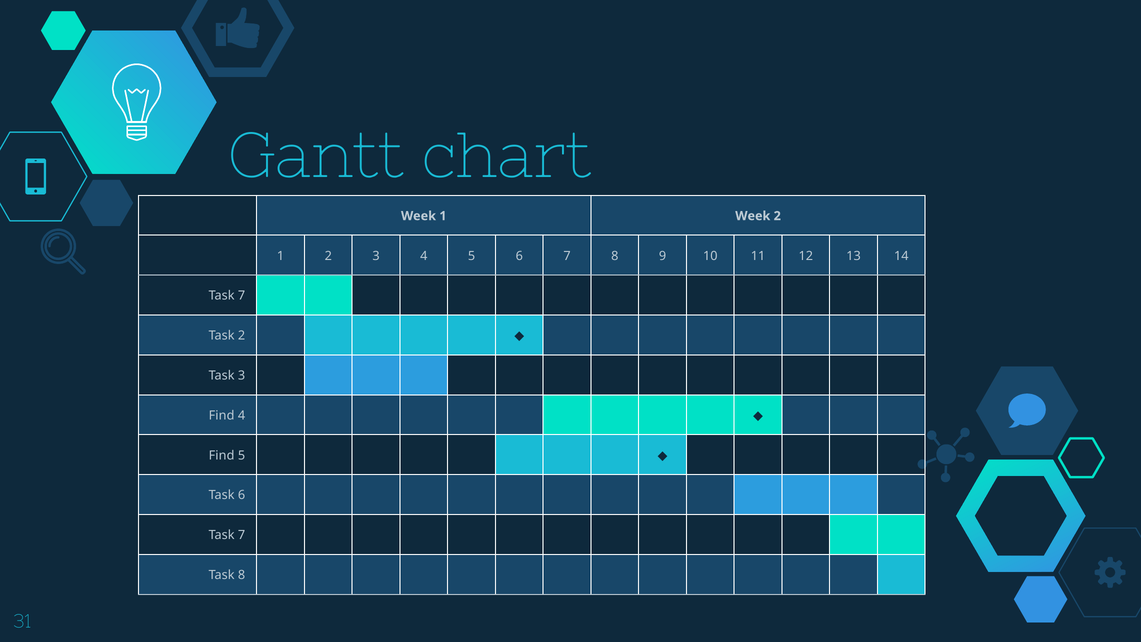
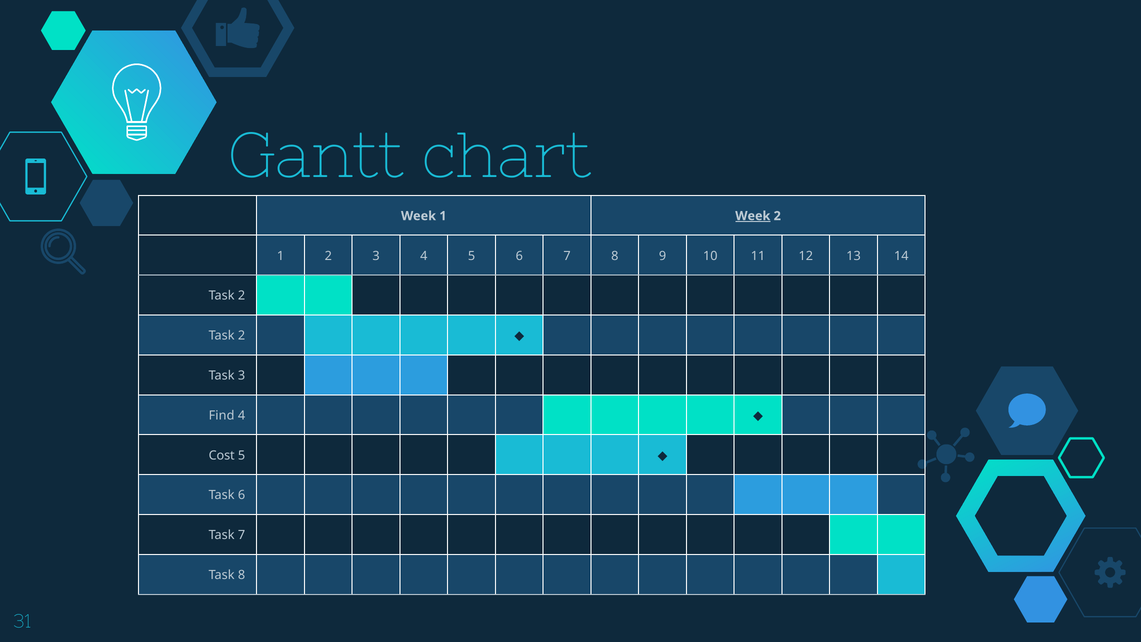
Week at (753, 216) underline: none -> present
7 at (242, 296): 7 -> 2
Find at (222, 455): Find -> Cost
